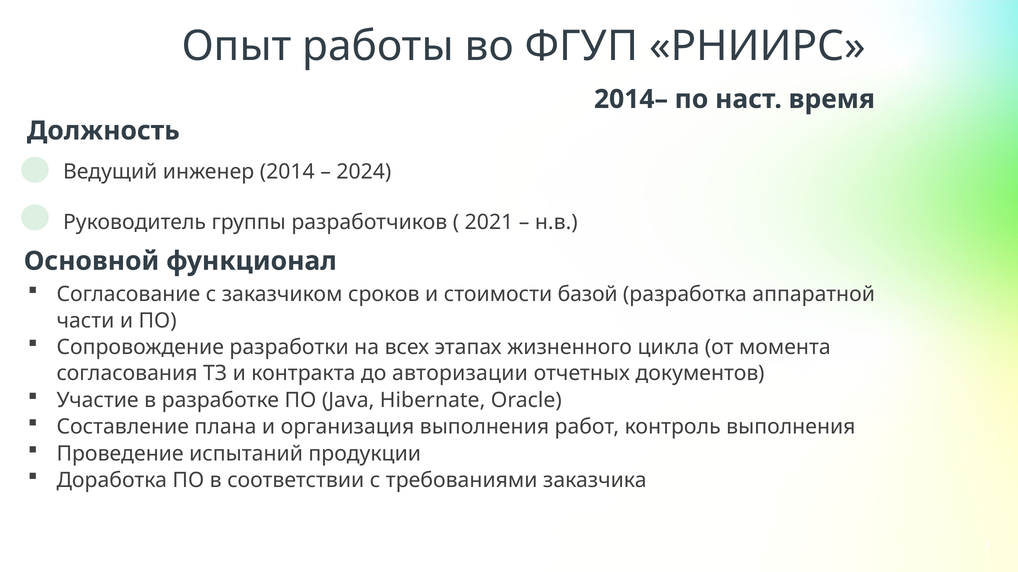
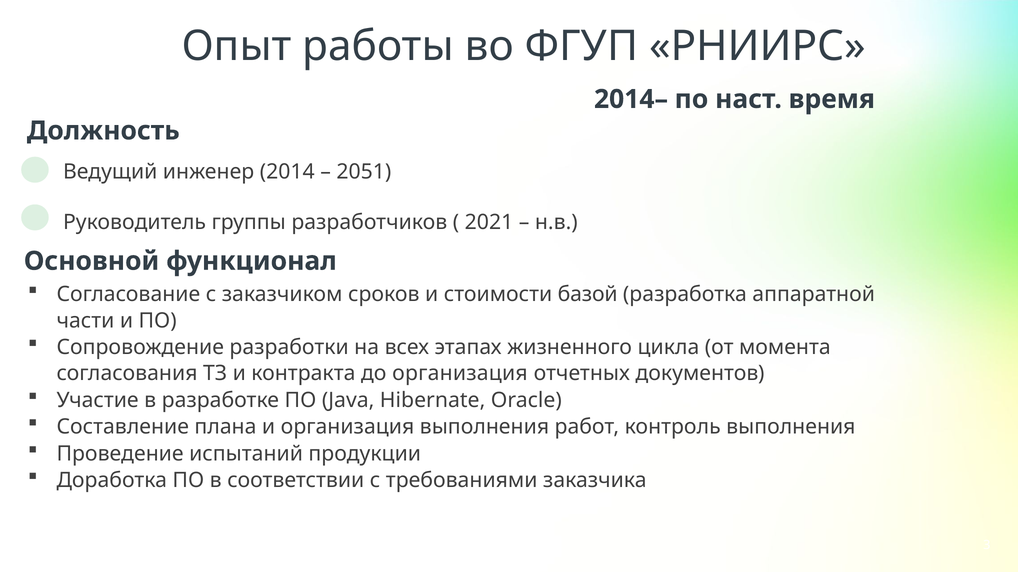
2024: 2024 -> 2051
до авторизации: авторизации -> организация
